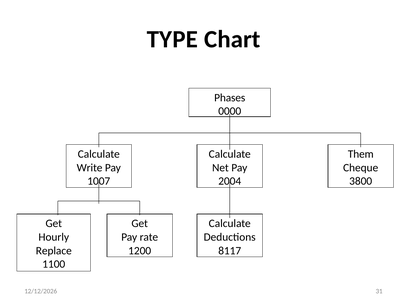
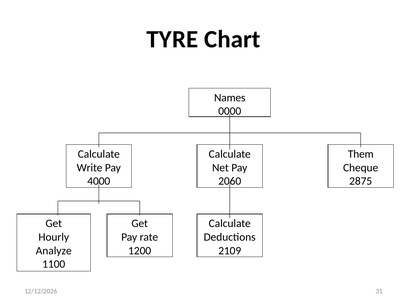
TYPE: TYPE -> TYRE
Phases: Phases -> Names
1007: 1007 -> 4000
2004: 2004 -> 2060
3800: 3800 -> 2875
Replace: Replace -> Analyze
8117: 8117 -> 2109
